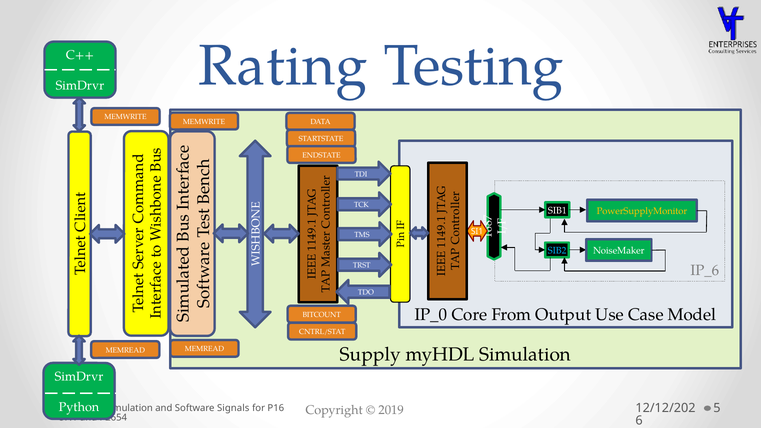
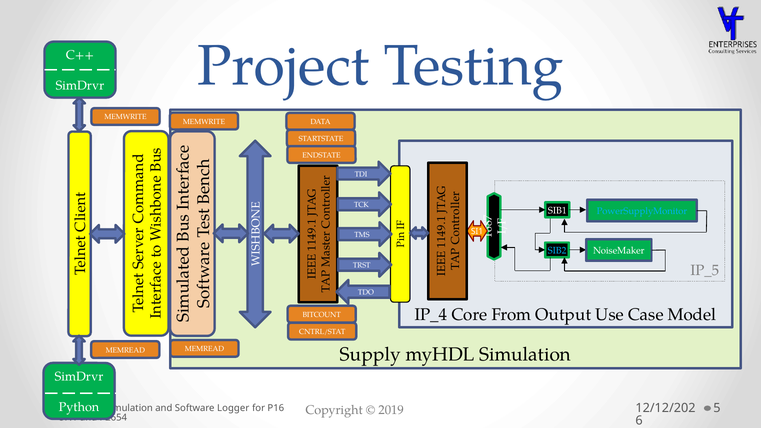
Rating: Rating -> Project
PowerSupplyMonitor colour: yellow -> light blue
IP_6: IP_6 -> IP_5
IP_0: IP_0 -> IP_4
Signals: Signals -> Logger
